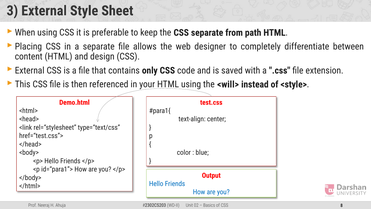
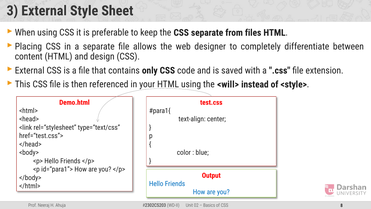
path: path -> files
